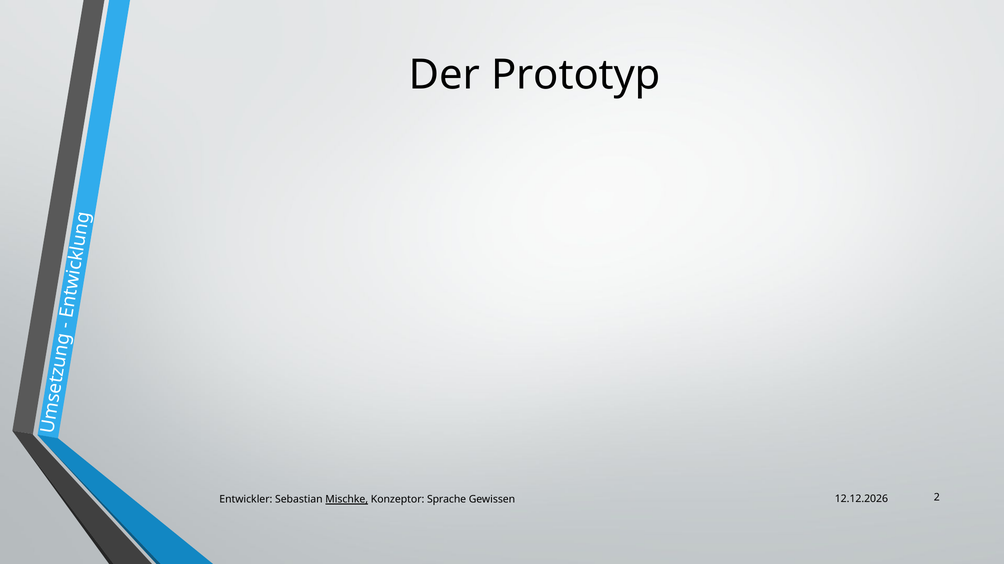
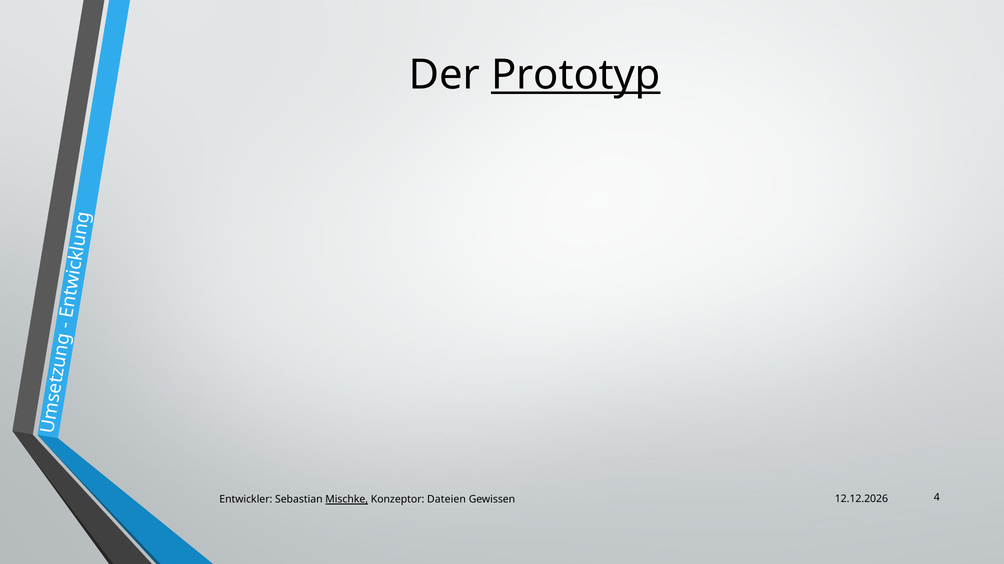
Prototyp underline: none -> present
2: 2 -> 4
Sprache: Sprache -> Dateien
